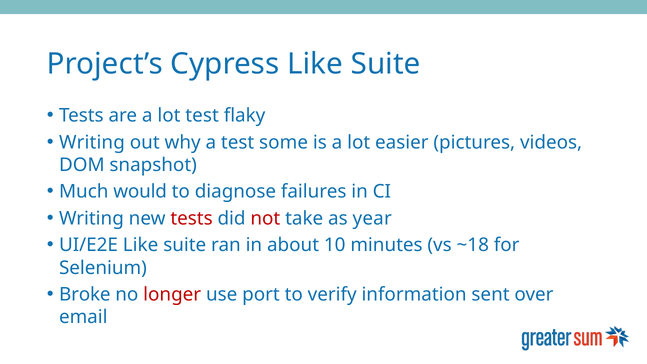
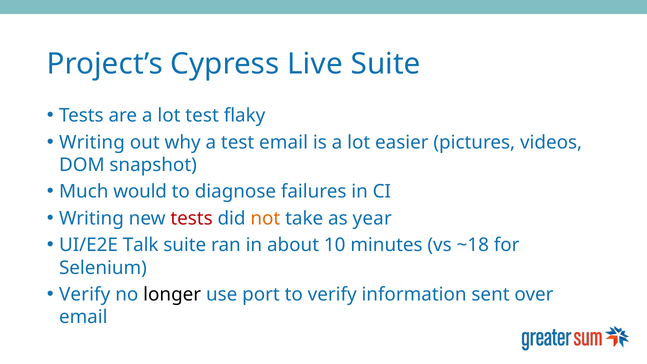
Cypress Like: Like -> Live
test some: some -> email
not colour: red -> orange
UI/E2E Like: Like -> Talk
Broke at (85, 294): Broke -> Verify
longer colour: red -> black
